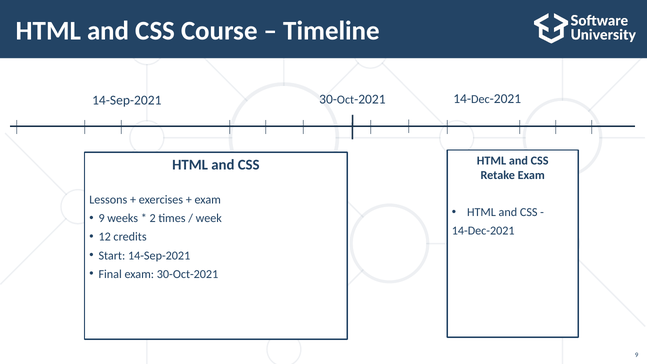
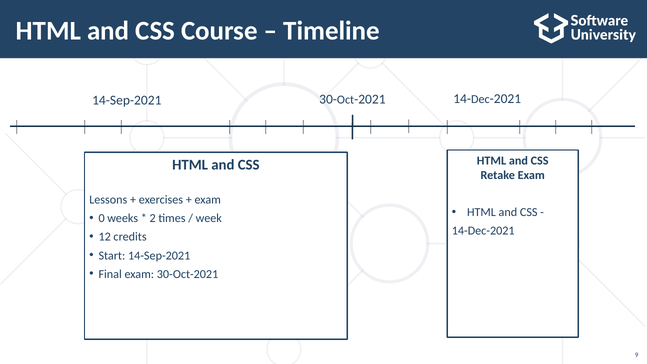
9 at (102, 218): 9 -> 0
